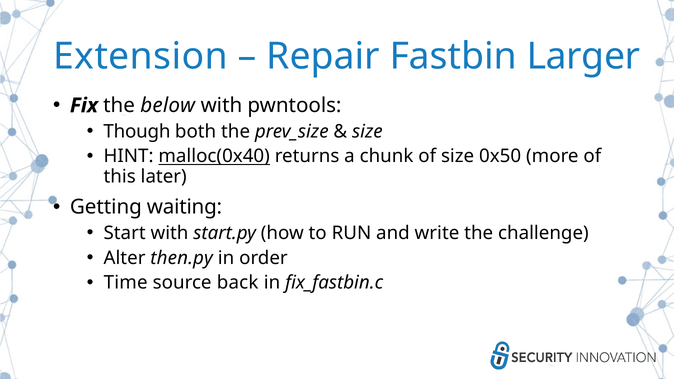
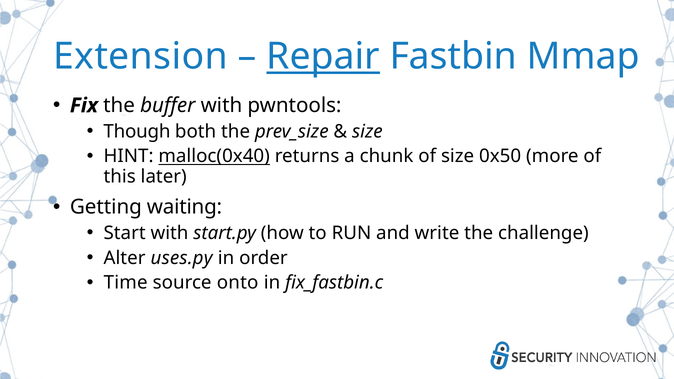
Repair underline: none -> present
Larger: Larger -> Mmap
below: below -> buffer
then.py: then.py -> uses.py
back: back -> onto
